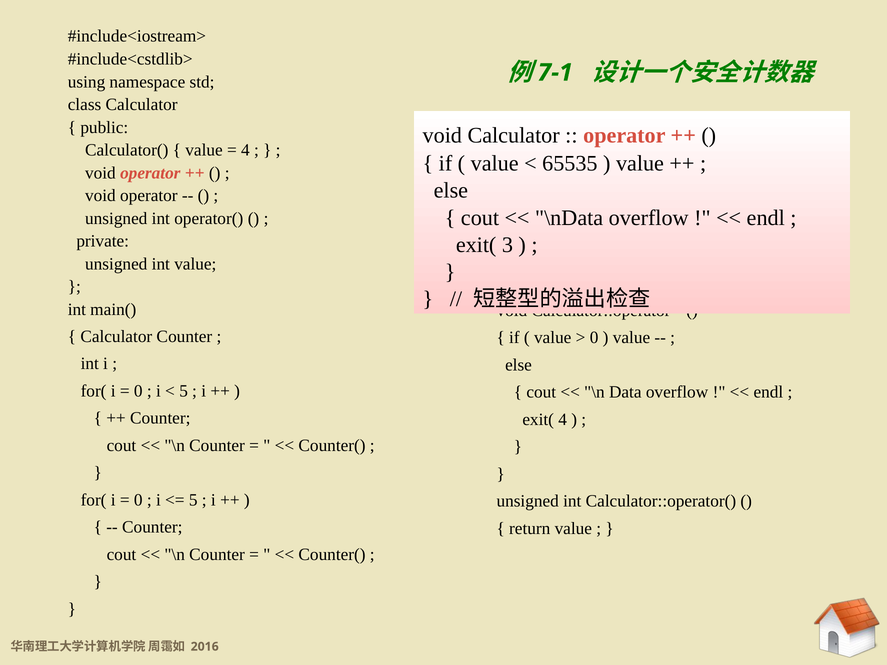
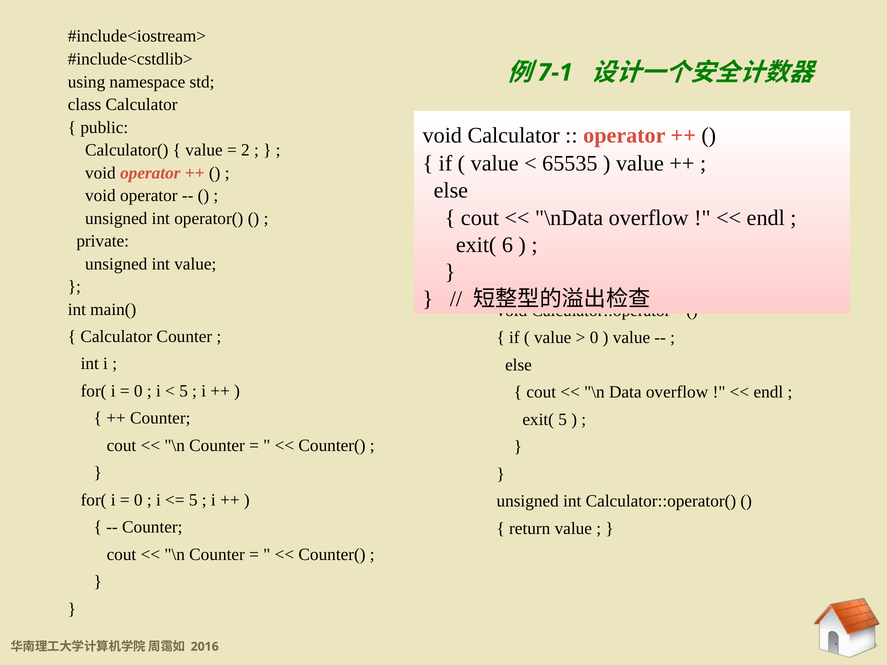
4 at (245, 150): 4 -> 2
3: 3 -> 6
exit( 4: 4 -> 5
